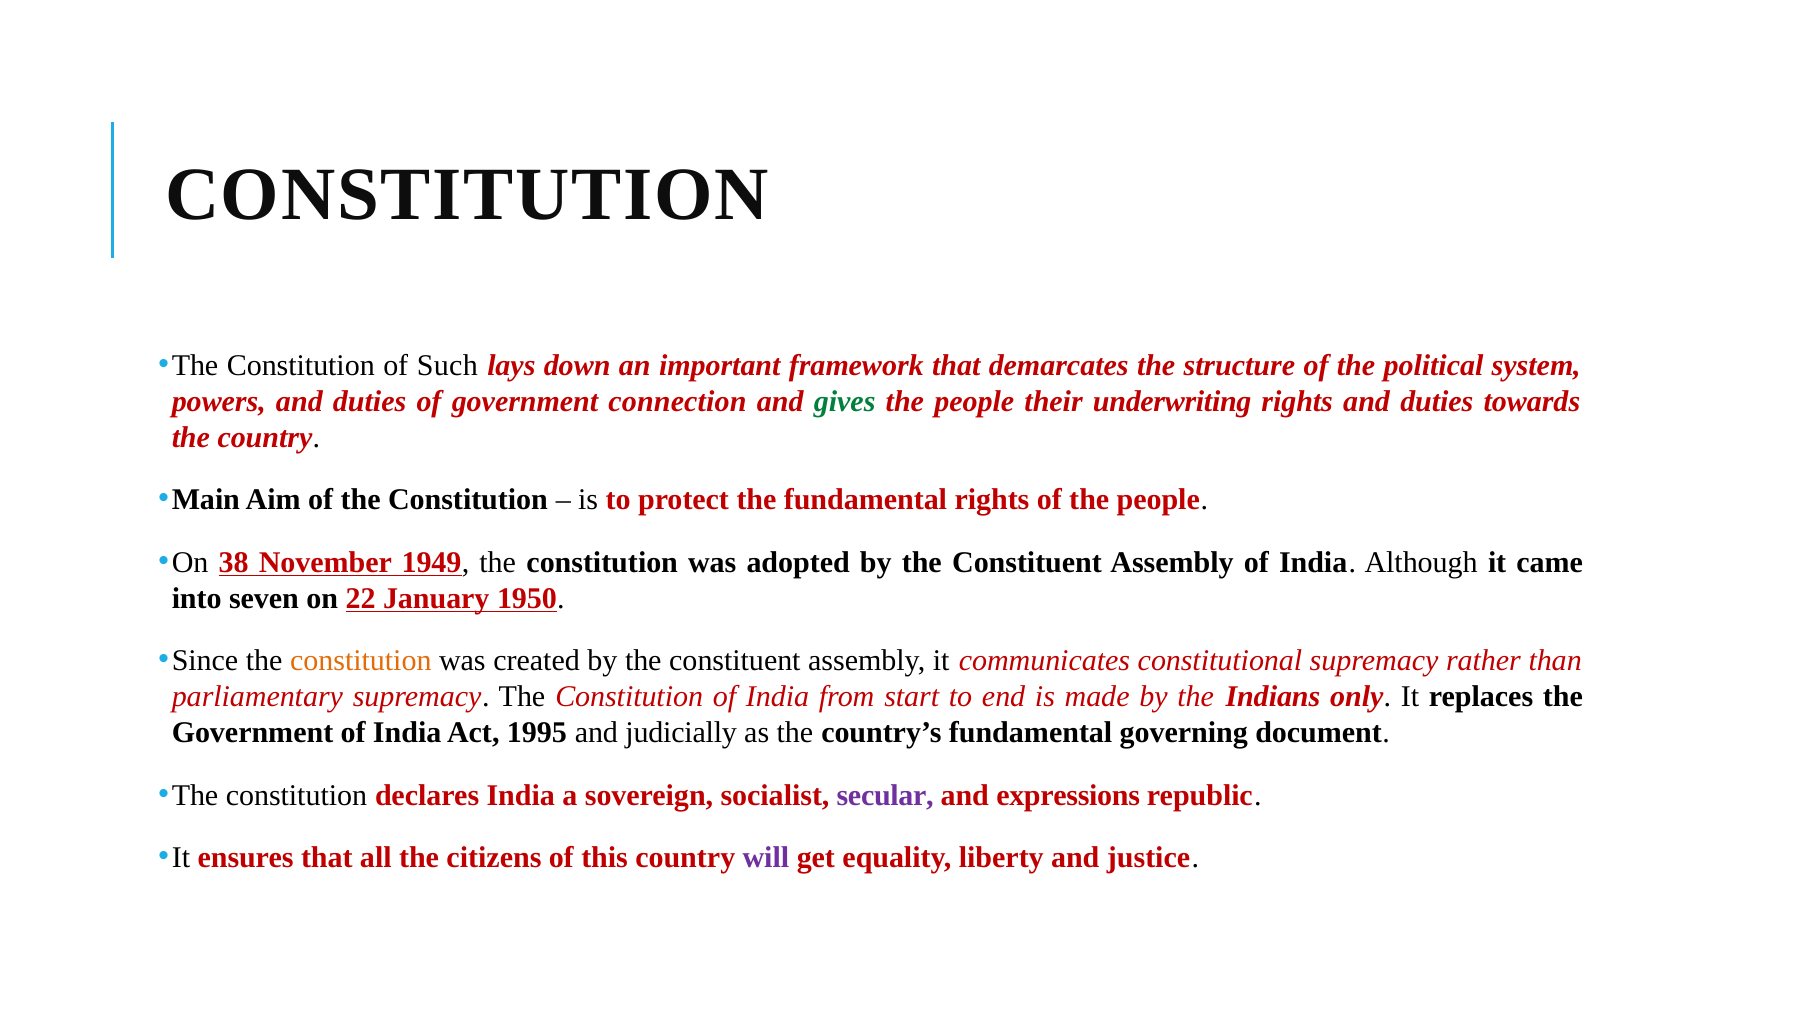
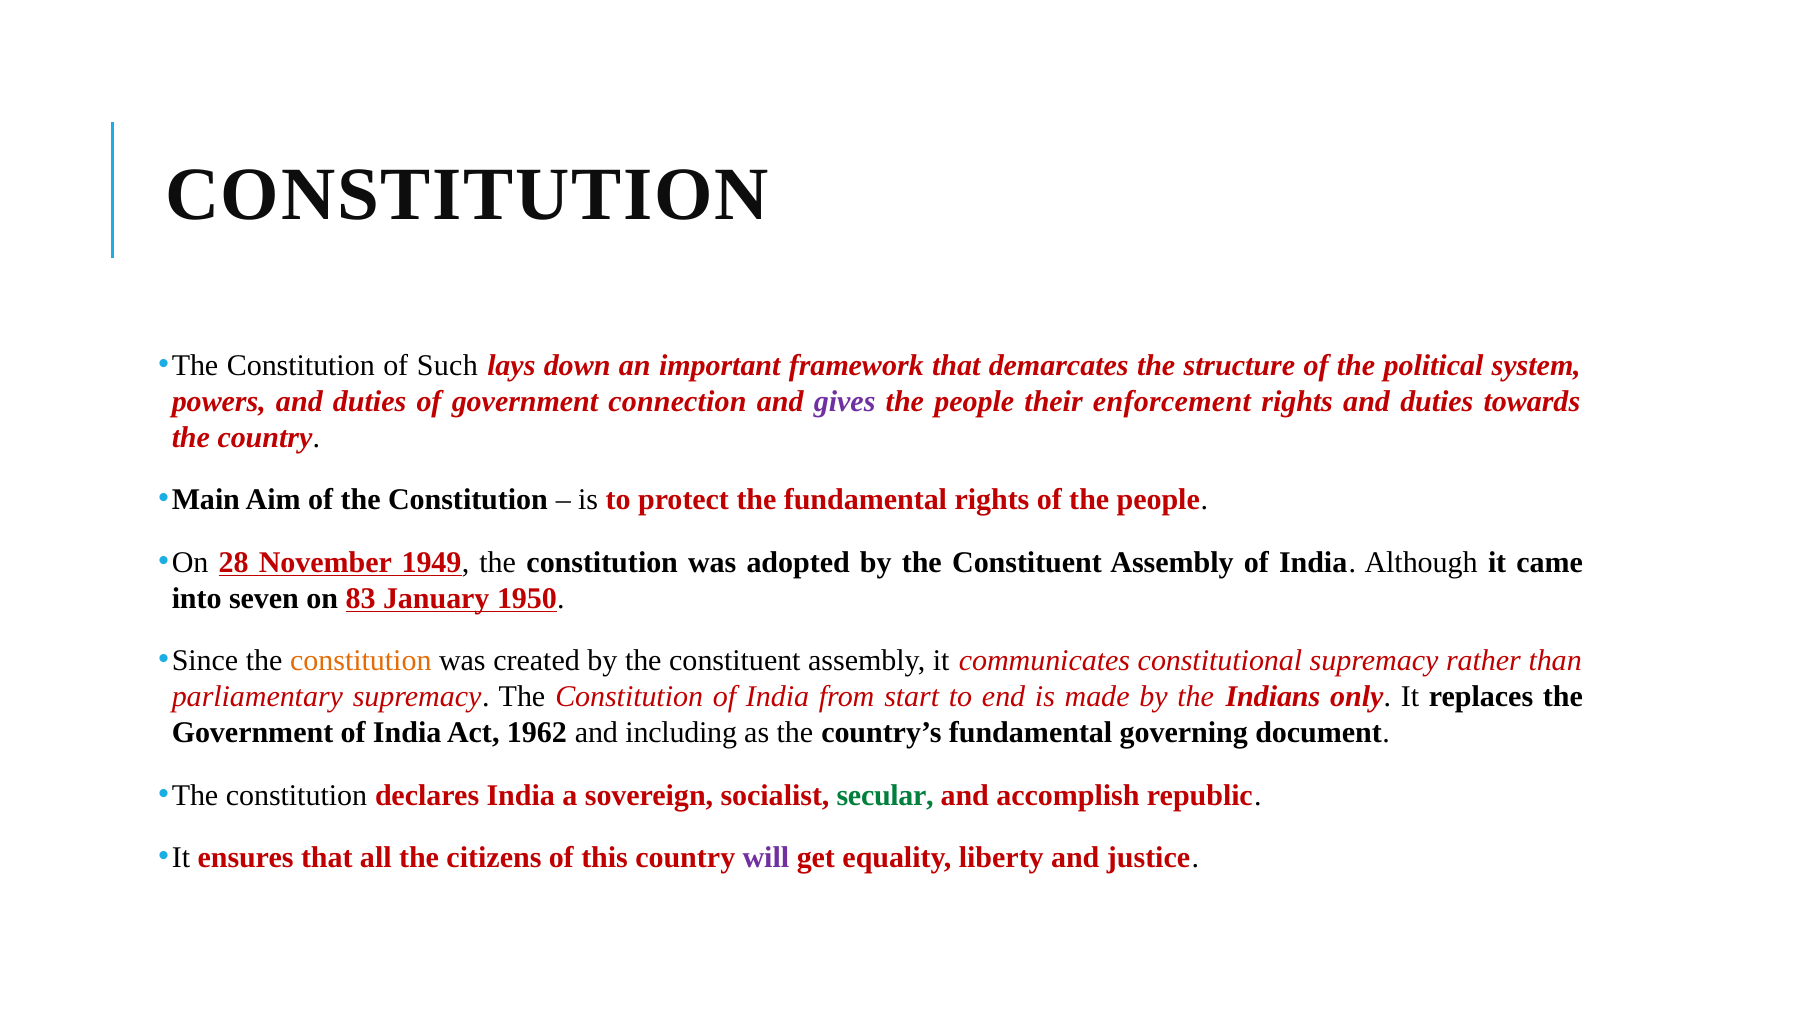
gives colour: green -> purple
underwriting: underwriting -> enforcement
38: 38 -> 28
22: 22 -> 83
1995: 1995 -> 1962
judicially: judicially -> including
secular colour: purple -> green
expressions: expressions -> accomplish
